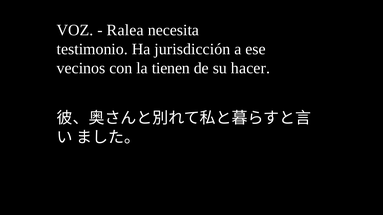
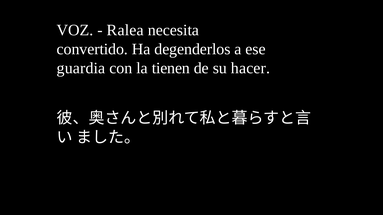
testimonio: testimonio -> convertido
jurisdicción: jurisdicción -> degenderlos
vecinos: vecinos -> guardia
